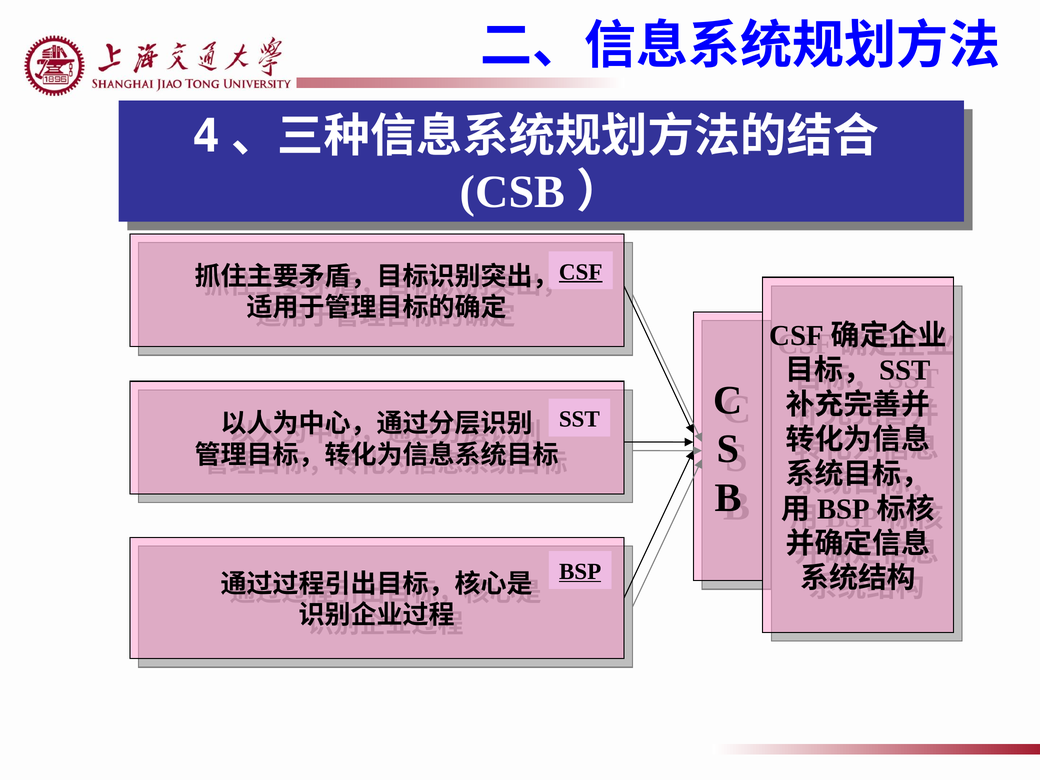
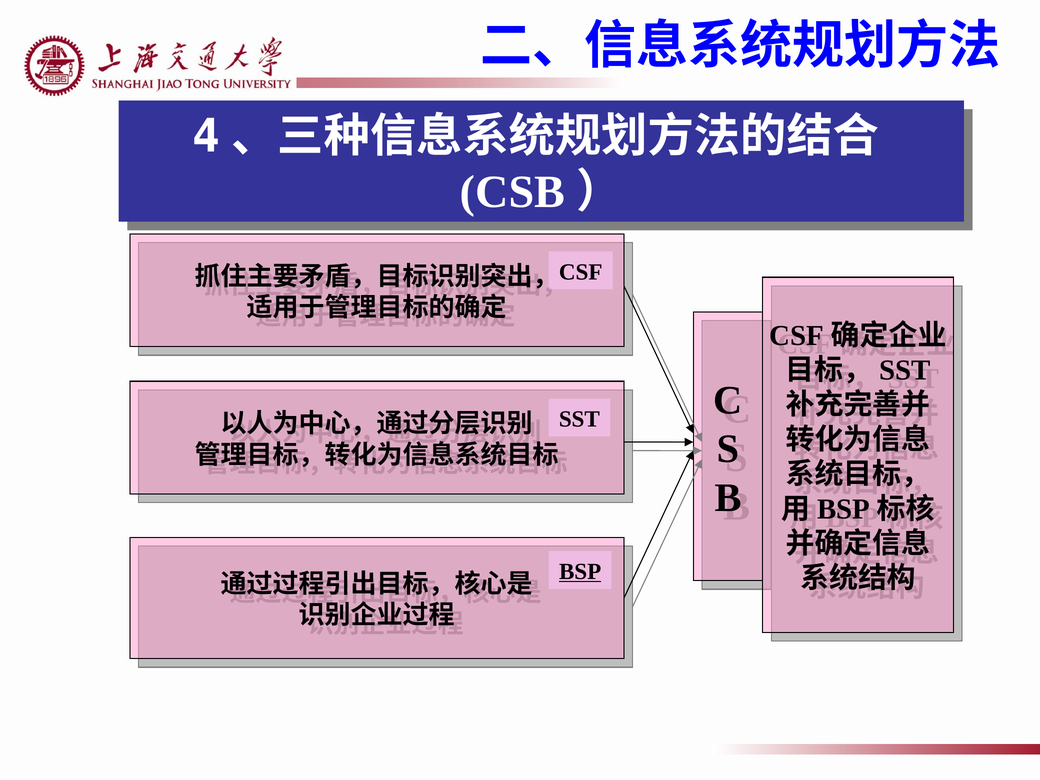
CSF underline: present -> none
